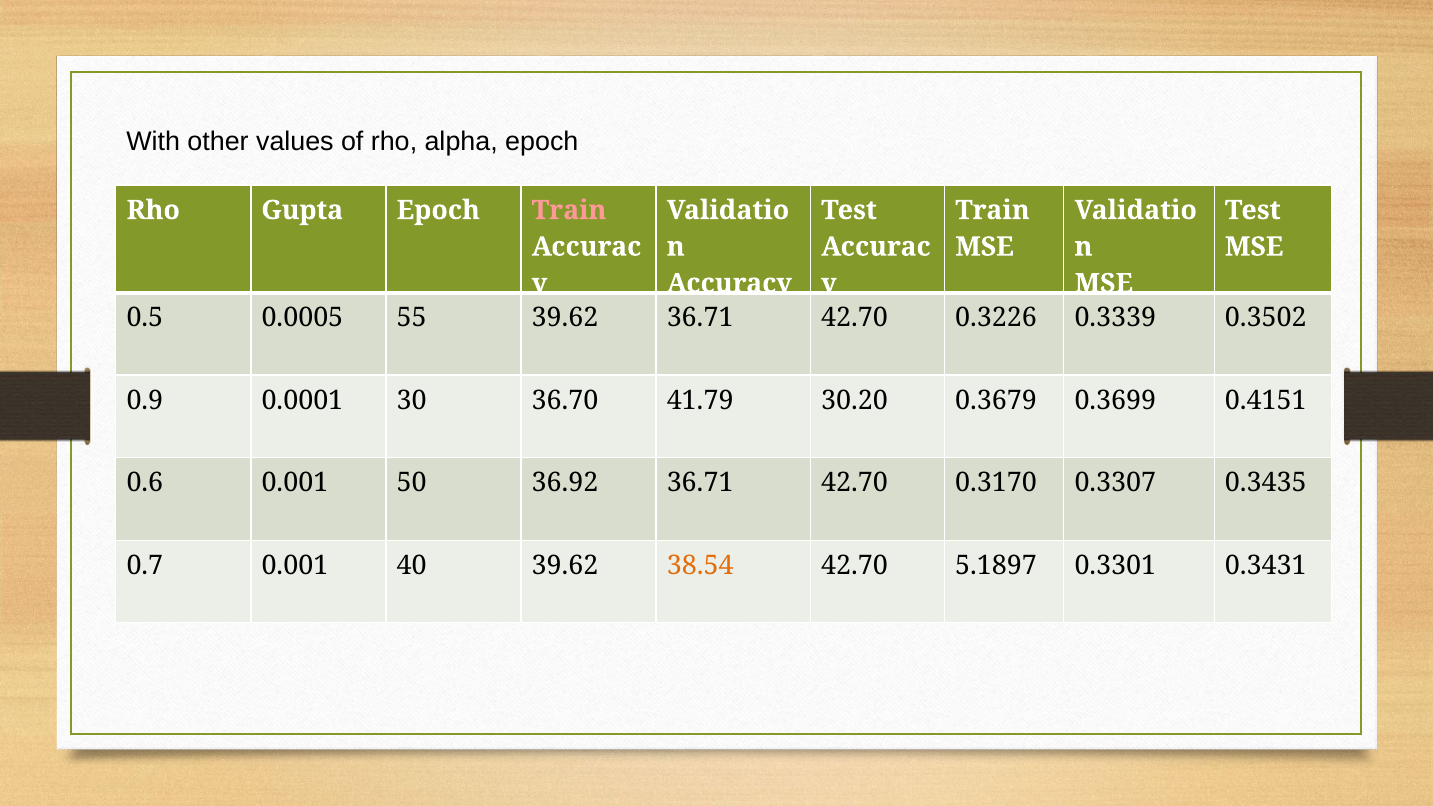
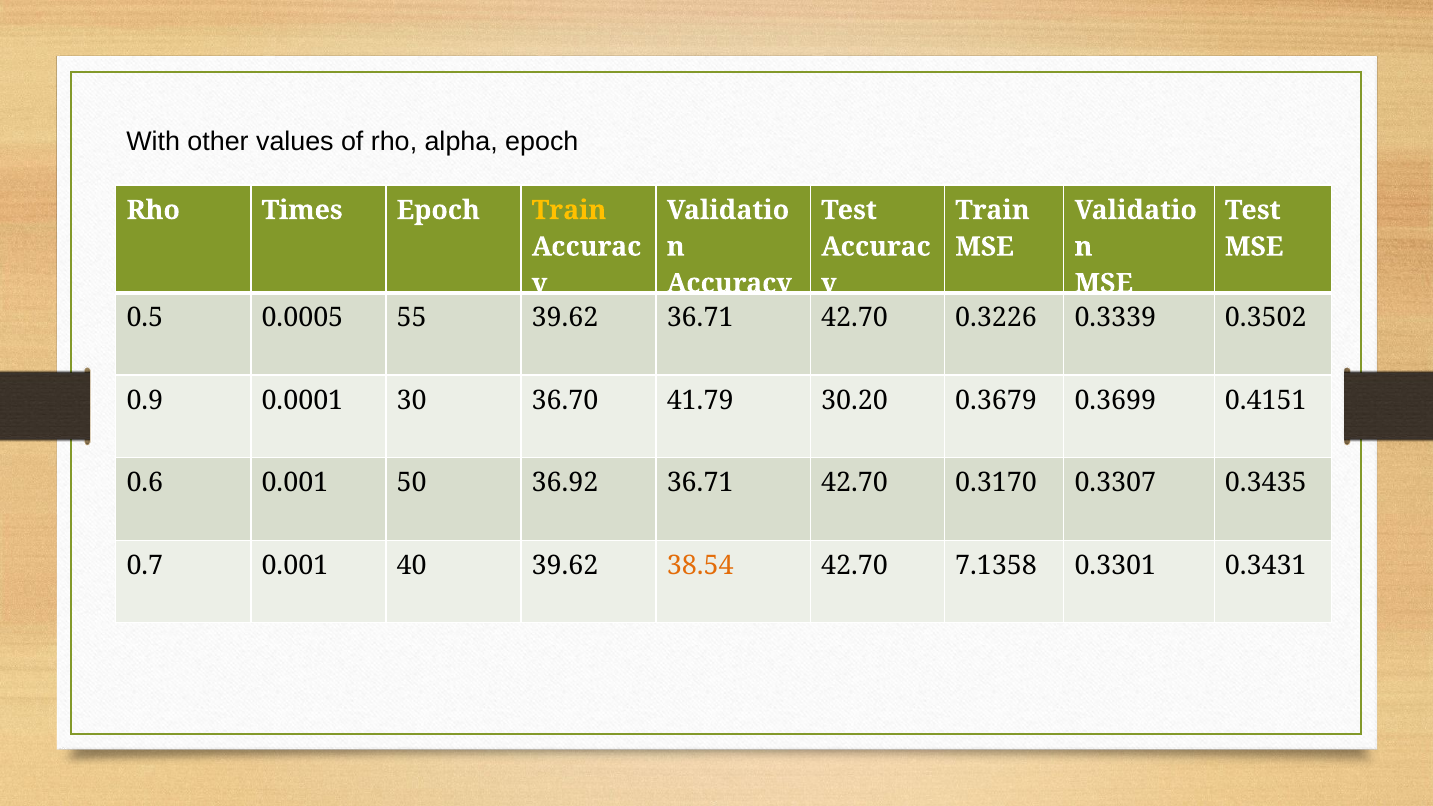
Gupta: Gupta -> Times
Train at (569, 210) colour: pink -> yellow
5.1897: 5.1897 -> 7.1358
